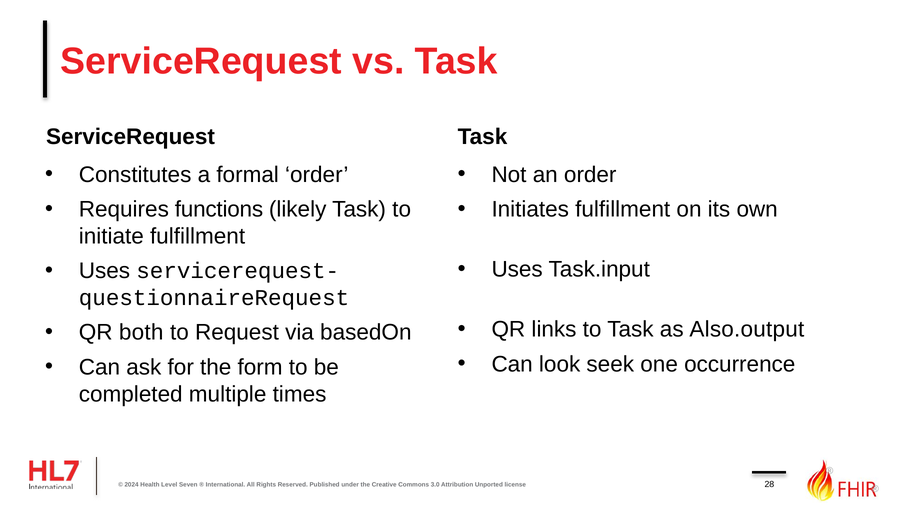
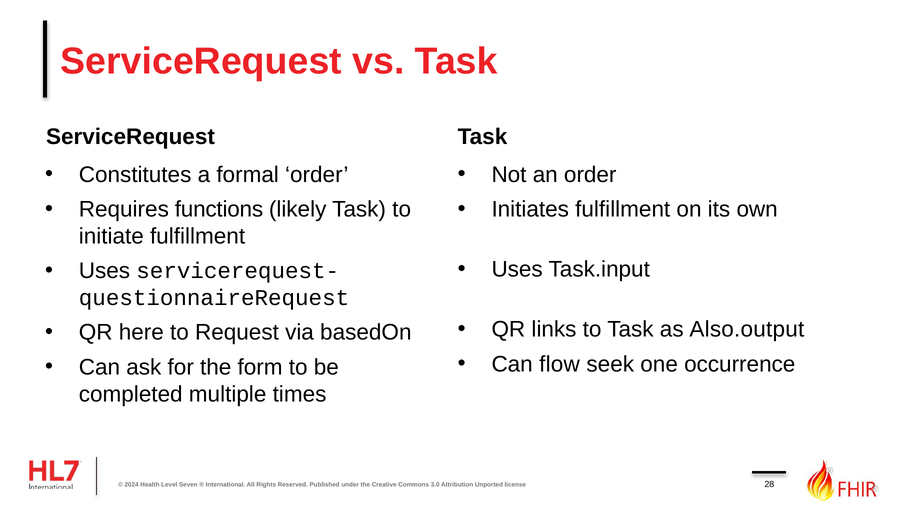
both: both -> here
look: look -> flow
